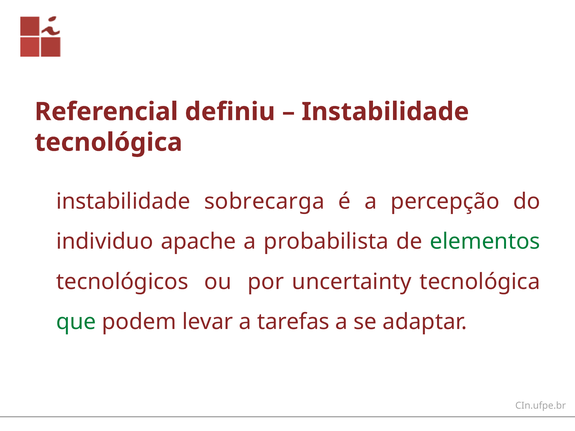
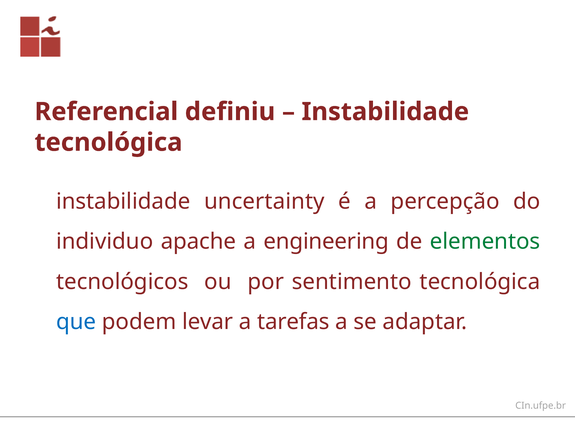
sobrecarga: sobrecarga -> uncertainty
probabilista: probabilista -> engineering
uncertainty: uncertainty -> sentimento
que colour: green -> blue
